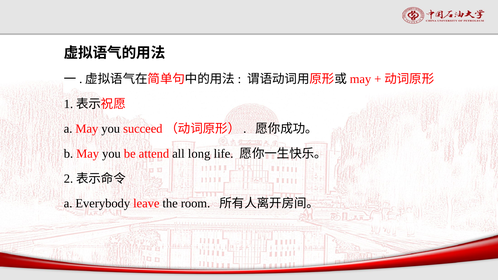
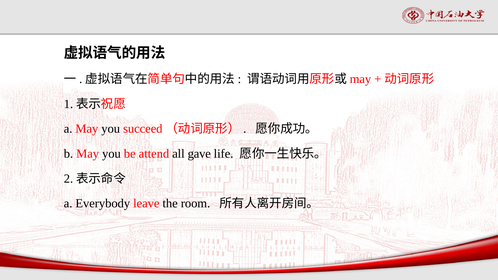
long: long -> gave
